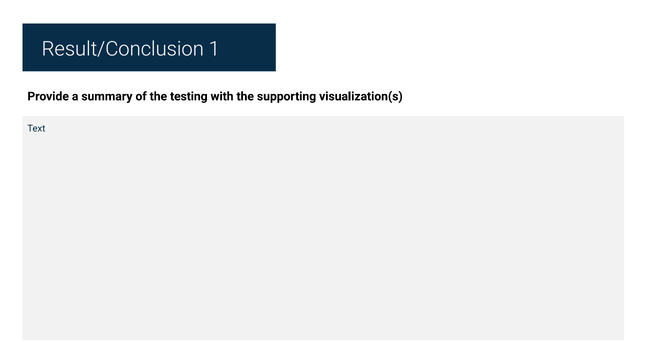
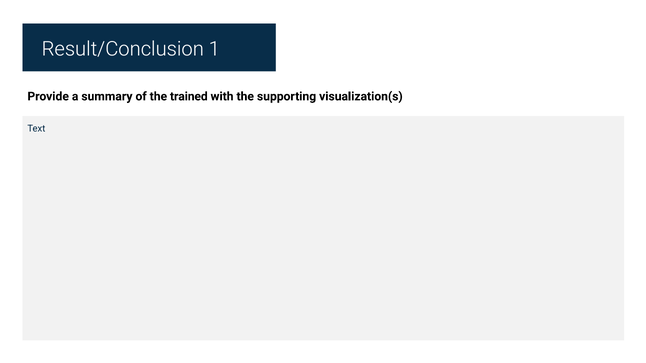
testing: testing -> trained
